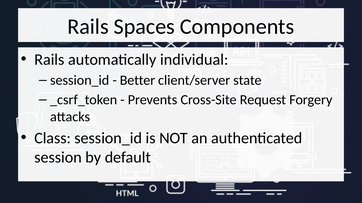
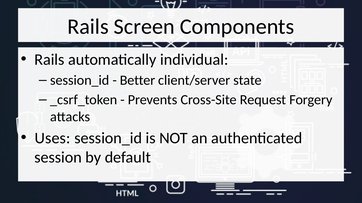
Spaces: Spaces -> Screen
Class: Class -> Uses
